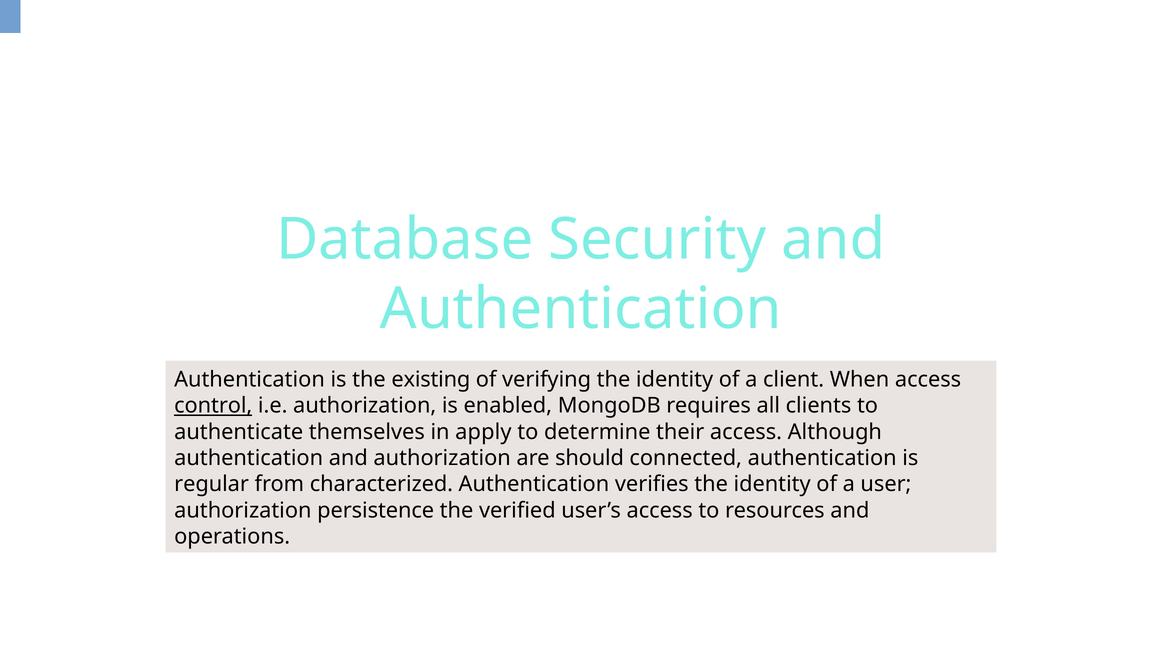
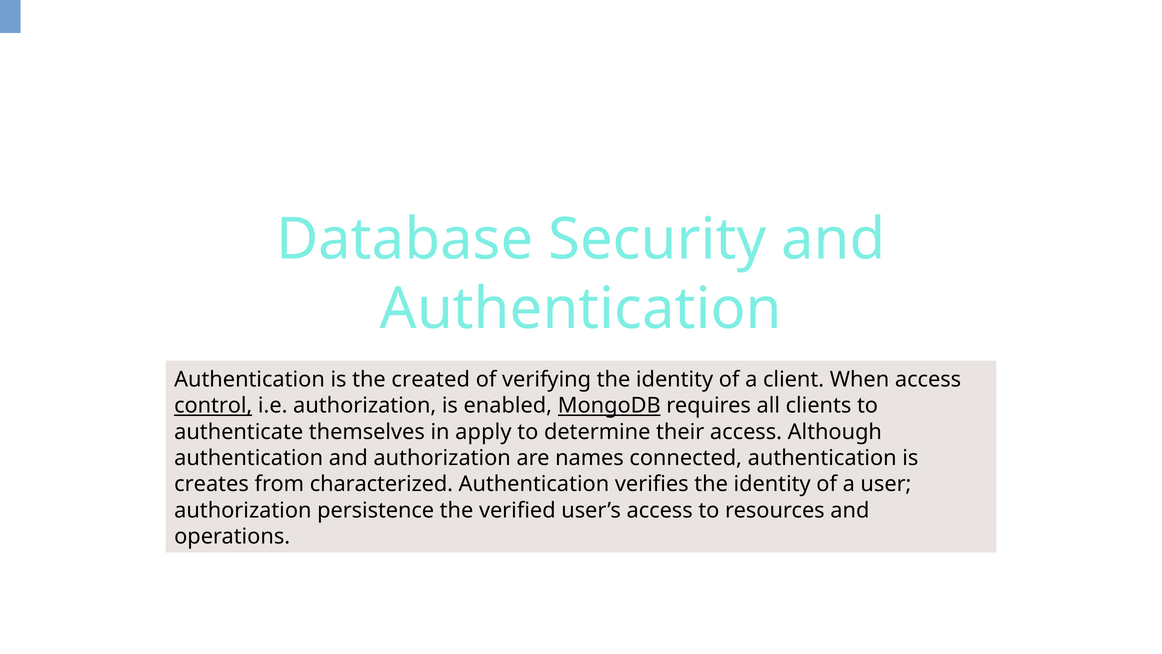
existing: existing -> created
MongoDB underline: none -> present
should: should -> names
regular: regular -> creates
